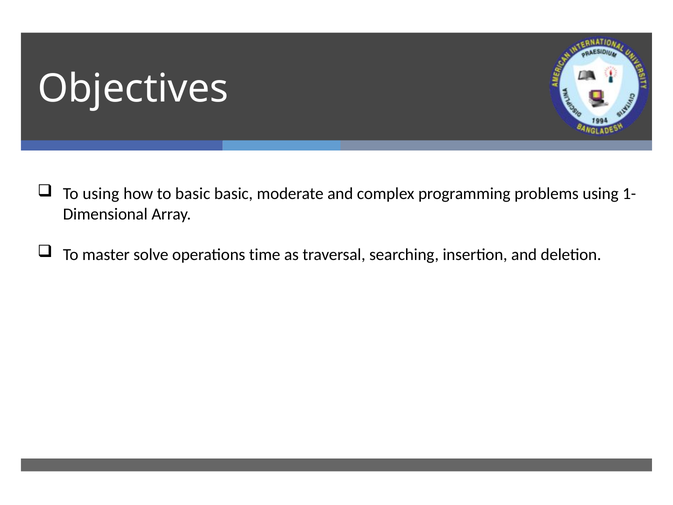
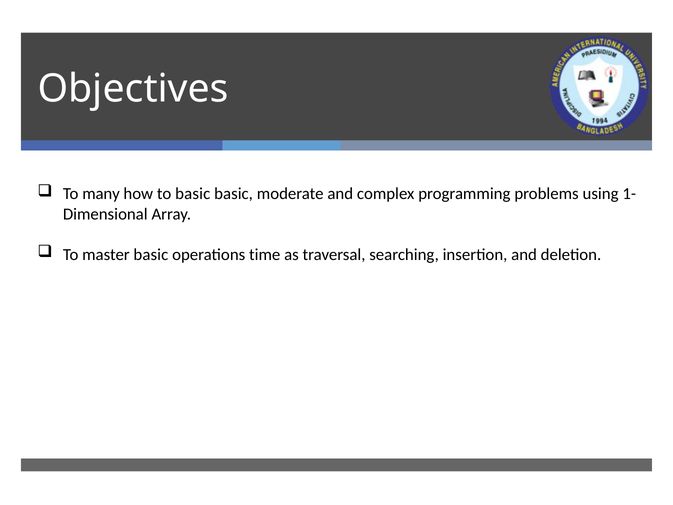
To using: using -> many
master solve: solve -> basic
